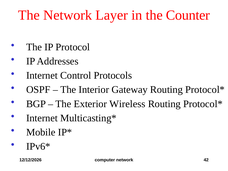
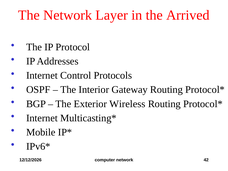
Counter: Counter -> Arrived
